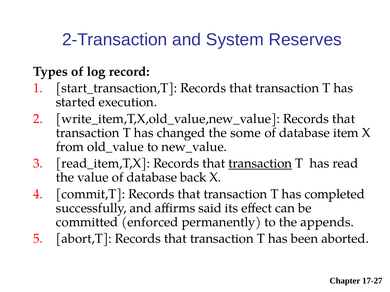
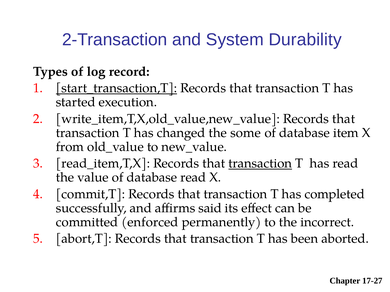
Reserves: Reserves -> Durability
start_transaction,T underline: none -> present
database back: back -> read
appends: appends -> incorrect
